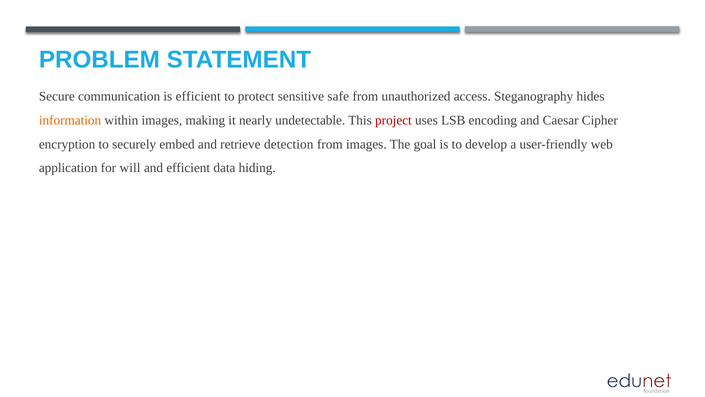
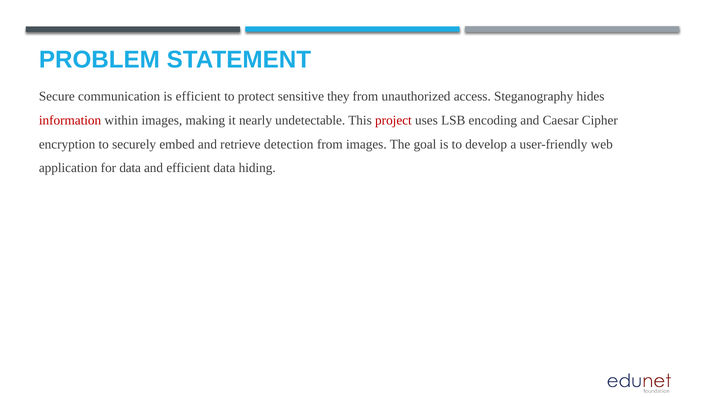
safe: safe -> they
information colour: orange -> red
for will: will -> data
